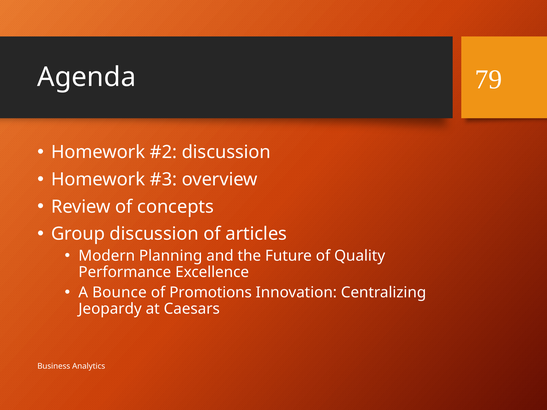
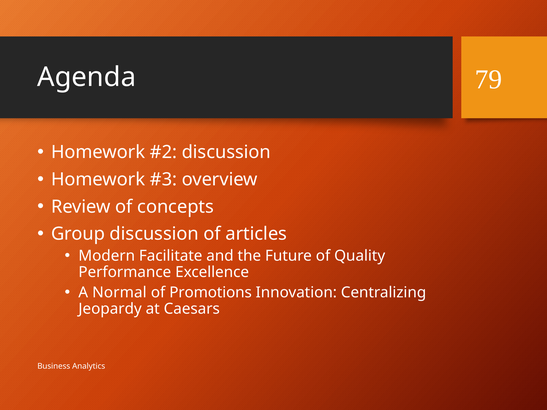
Planning: Planning -> Facilitate
Bounce: Bounce -> Normal
